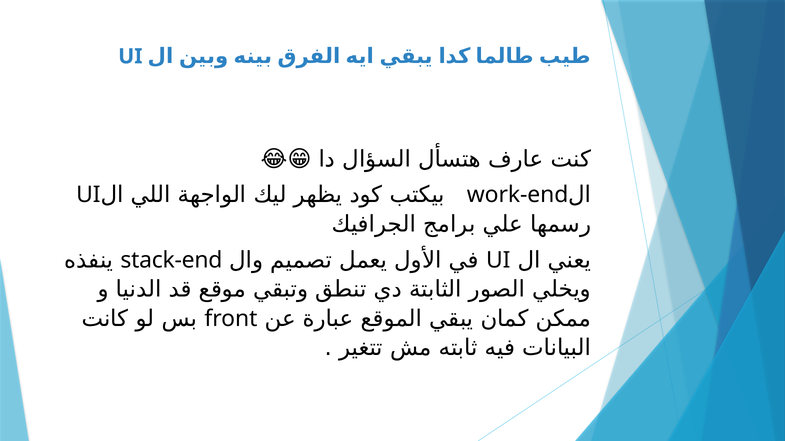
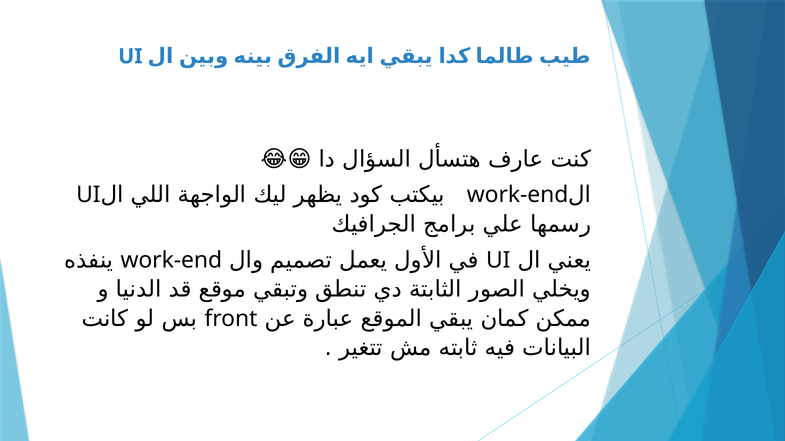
stack-end at (171, 260): stack-end -> work-end
